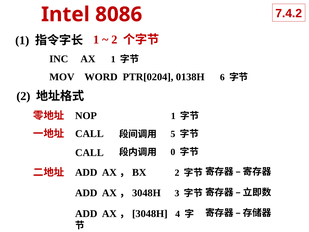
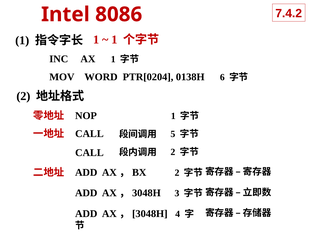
2 at (114, 40): 2 -> 1
0 at (173, 152): 0 -> 2
